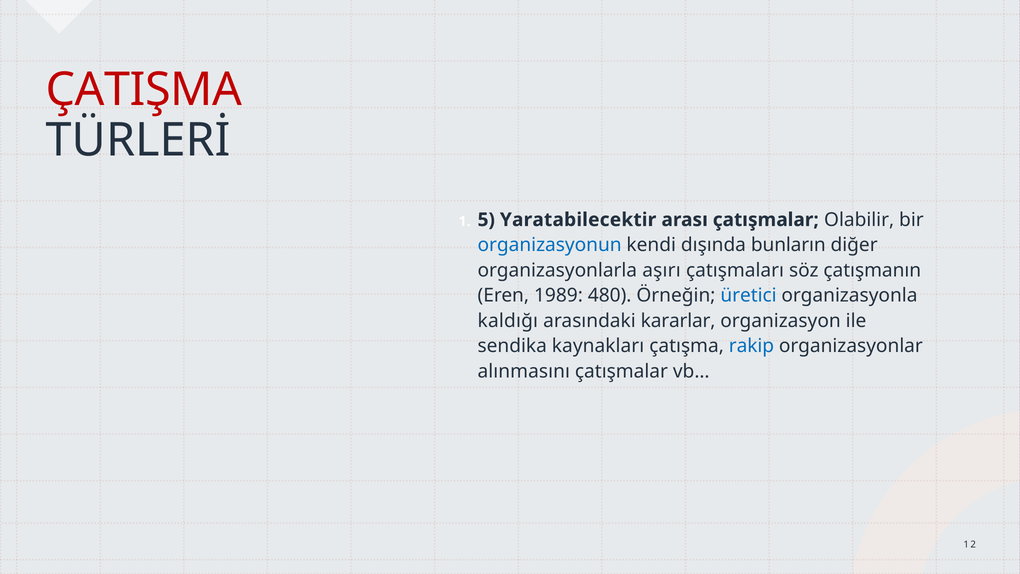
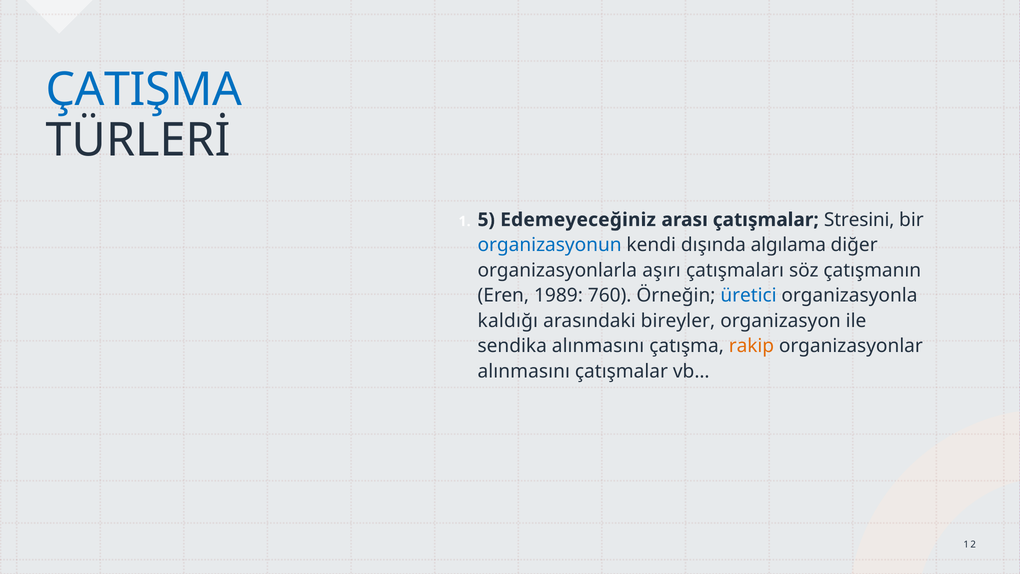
ÇATIŞMA colour: red -> blue
Yaratabilecektir: Yaratabilecektir -> Edemeyeceğiniz
Olabilir: Olabilir -> Stresini
bunların: bunların -> algılama
480: 480 -> 760
kararlar: kararlar -> bireyler
sendika kaynakları: kaynakları -> alınmasını
rakip colour: blue -> orange
